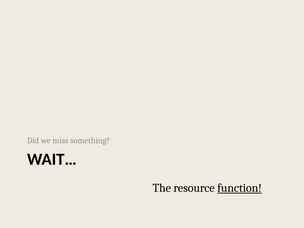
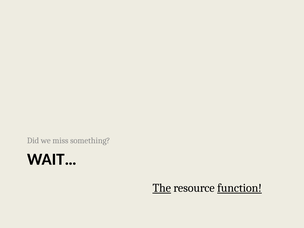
The underline: none -> present
